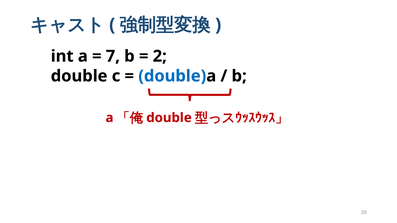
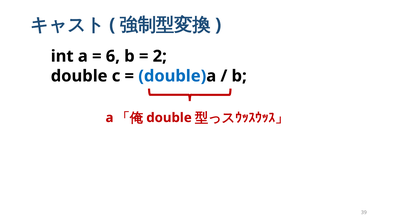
7: 7 -> 6
